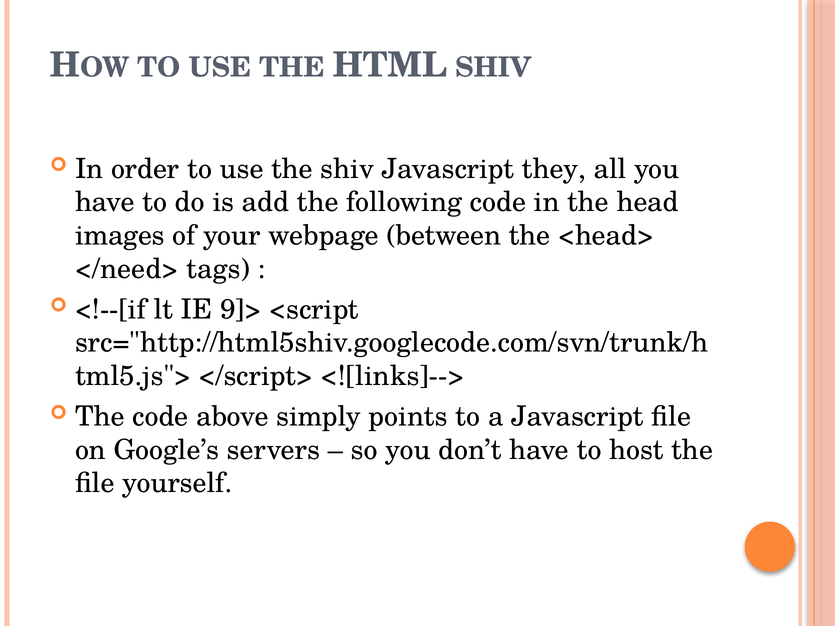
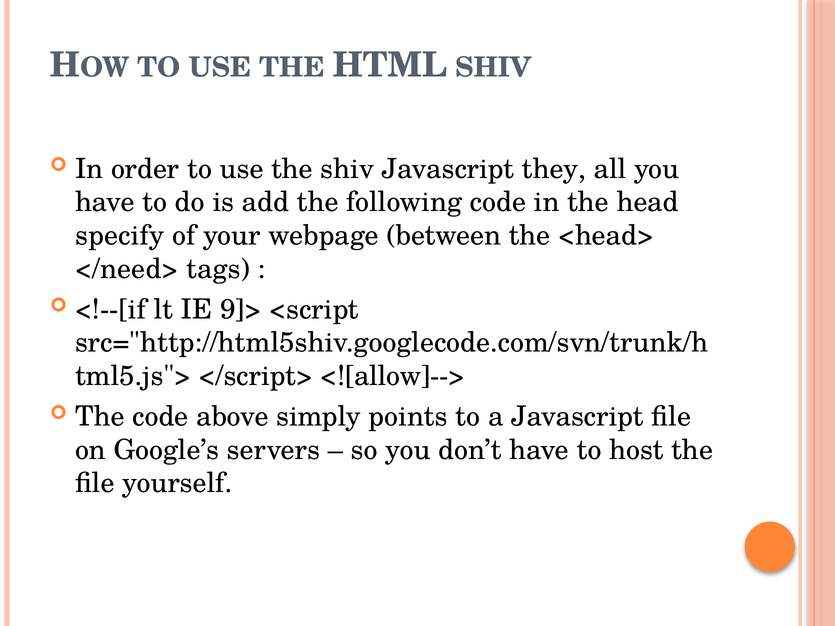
images: images -> specify
<![links]-->: <![links]--> -> <![allow]-->
